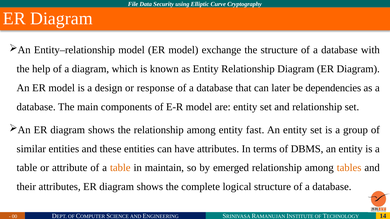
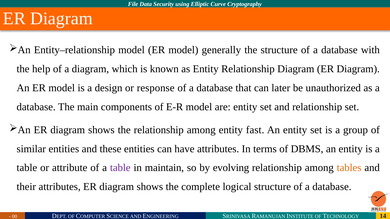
exchange: exchange -> generally
dependencies: dependencies -> unauthorized
table at (120, 168) colour: orange -> purple
emerged: emerged -> evolving
